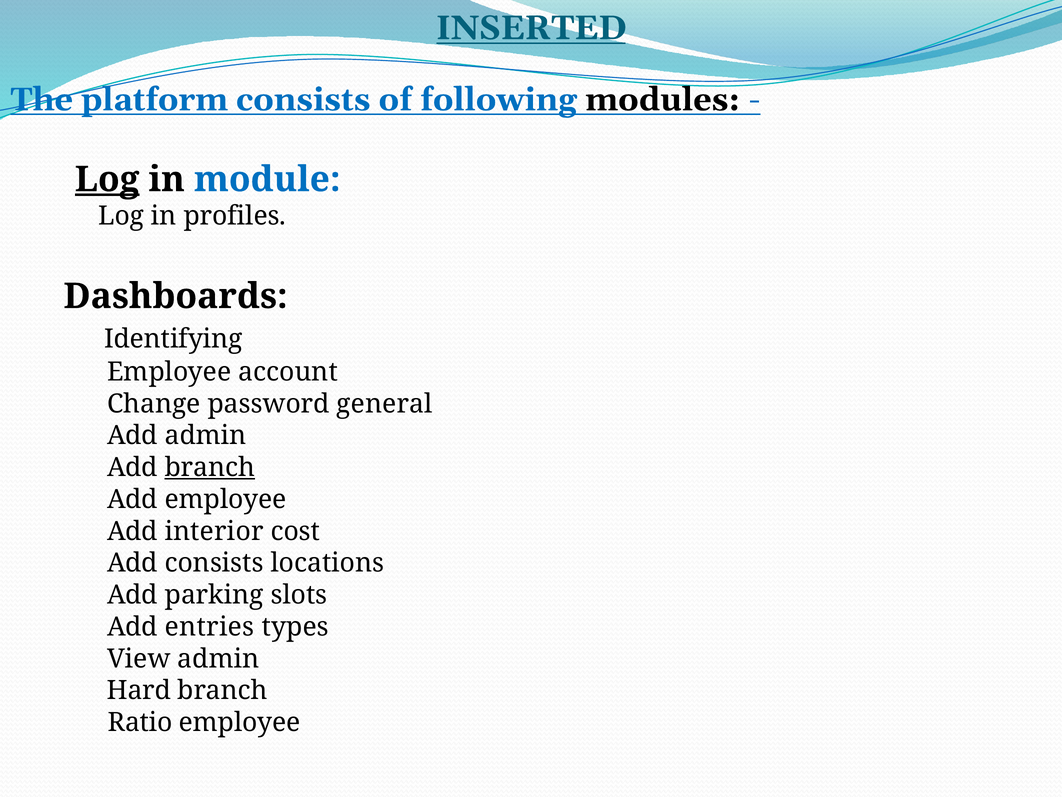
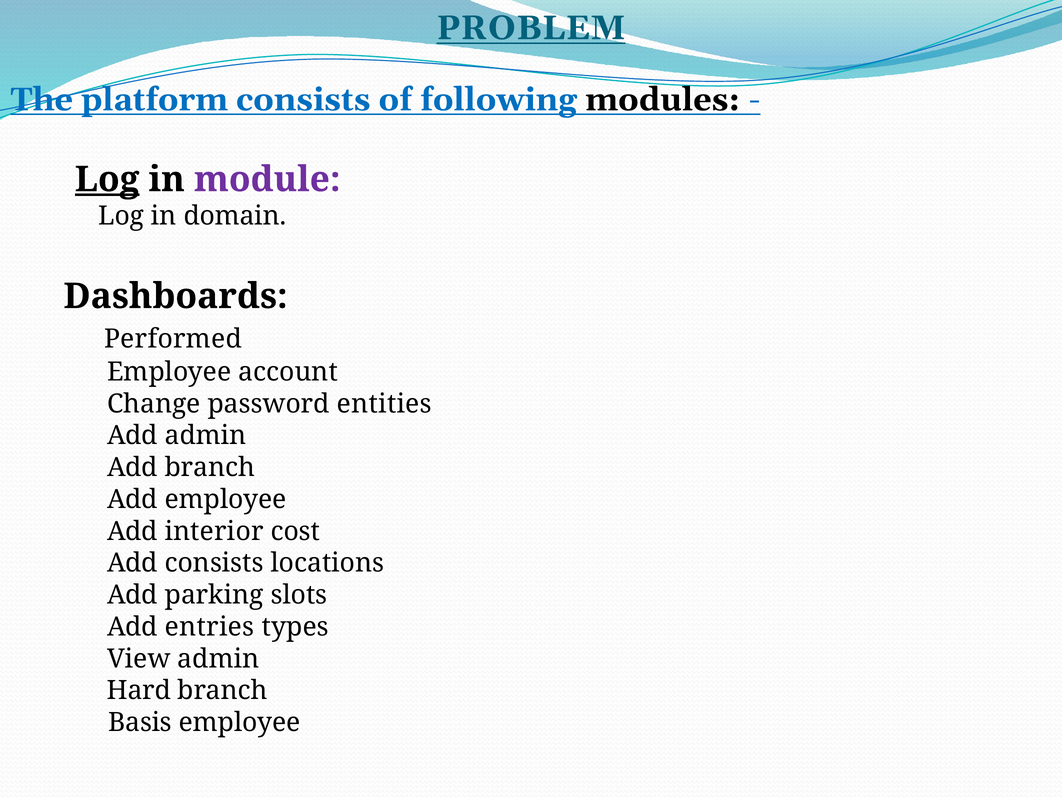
INSERTED: INSERTED -> PROBLEM
module colour: blue -> purple
profiles: profiles -> domain
Identifying: Identifying -> Performed
general: general -> entities
branch at (210, 467) underline: present -> none
Ratio: Ratio -> Basis
